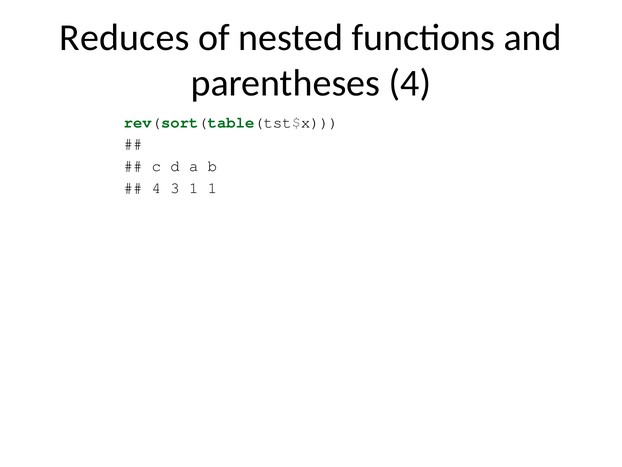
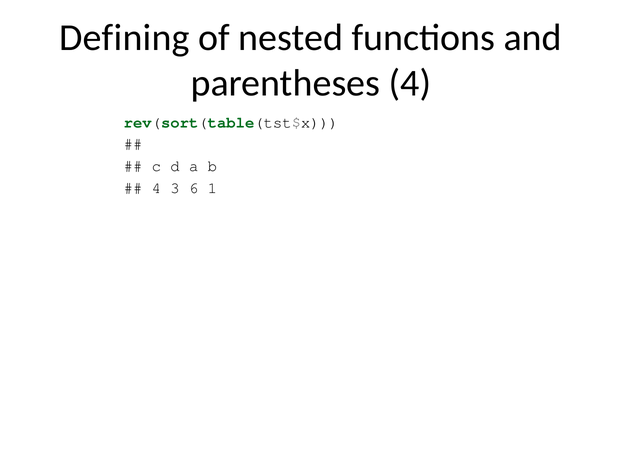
Reduces: Reduces -> Defining
3 1: 1 -> 6
